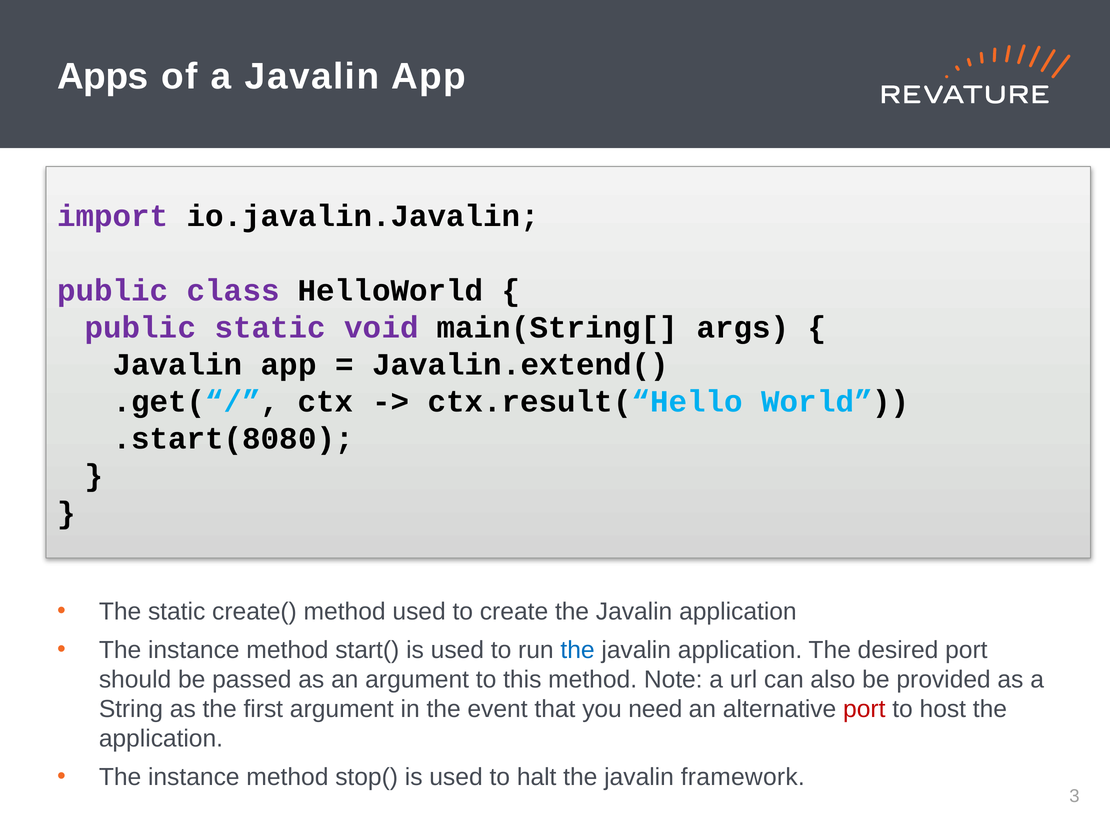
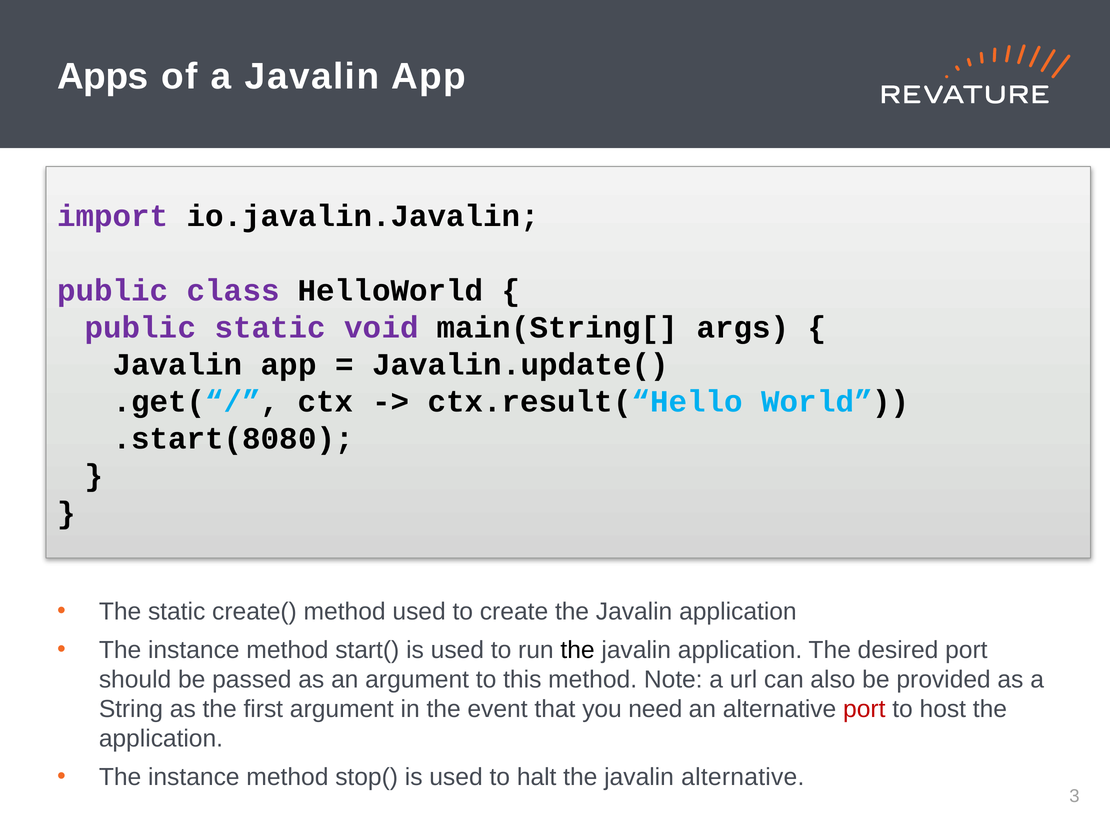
Javalin.extend(: Javalin.extend( -> Javalin.update(
the at (578, 650) colour: blue -> black
javalin framework: framework -> alternative
